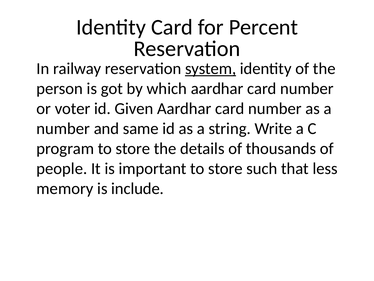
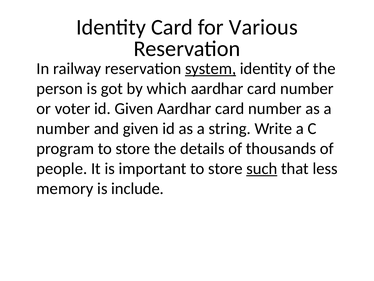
Percent: Percent -> Various
and same: same -> given
such underline: none -> present
